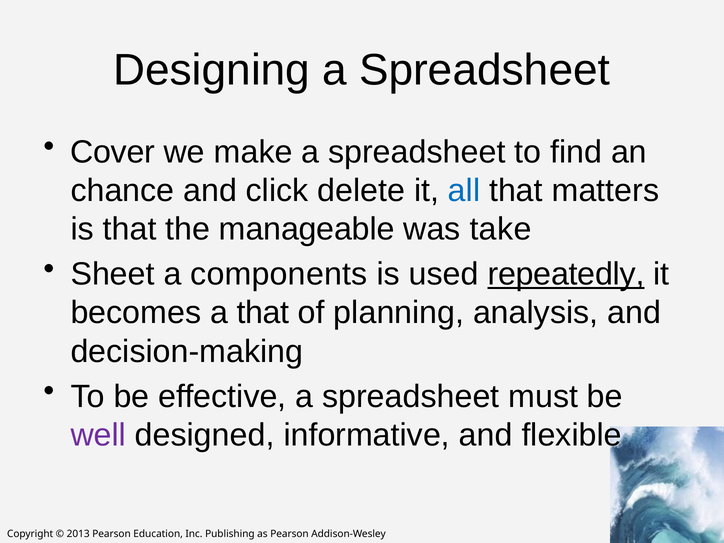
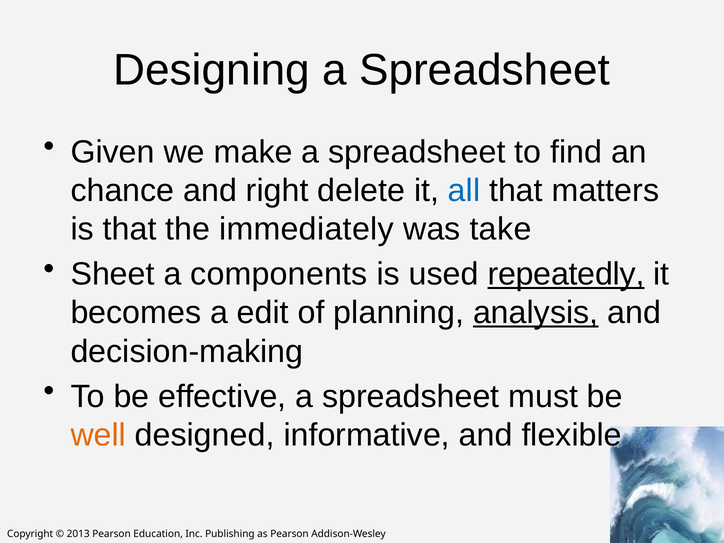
Cover: Cover -> Given
click: click -> right
manageable: manageable -> immediately
a that: that -> edit
analysis underline: none -> present
well colour: purple -> orange
